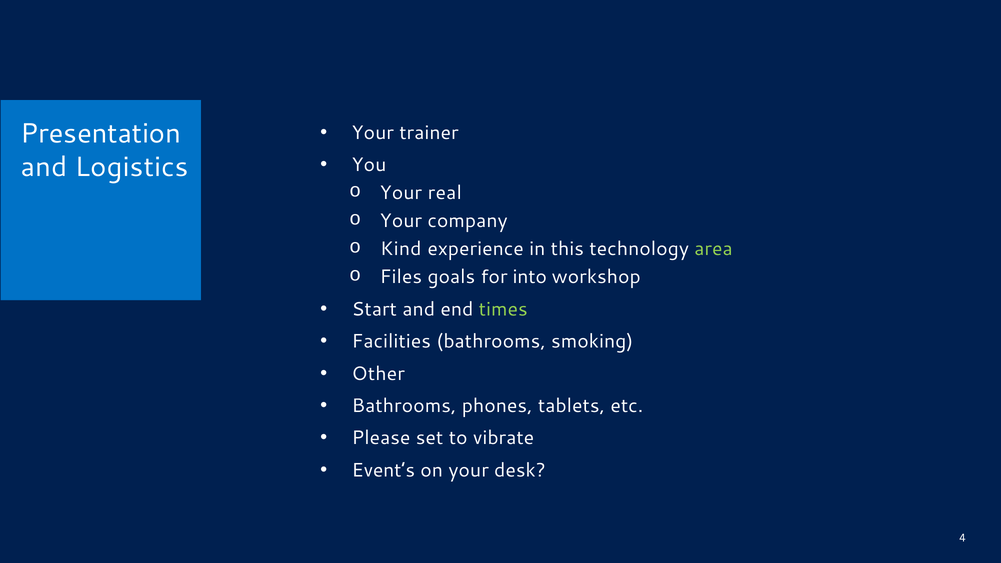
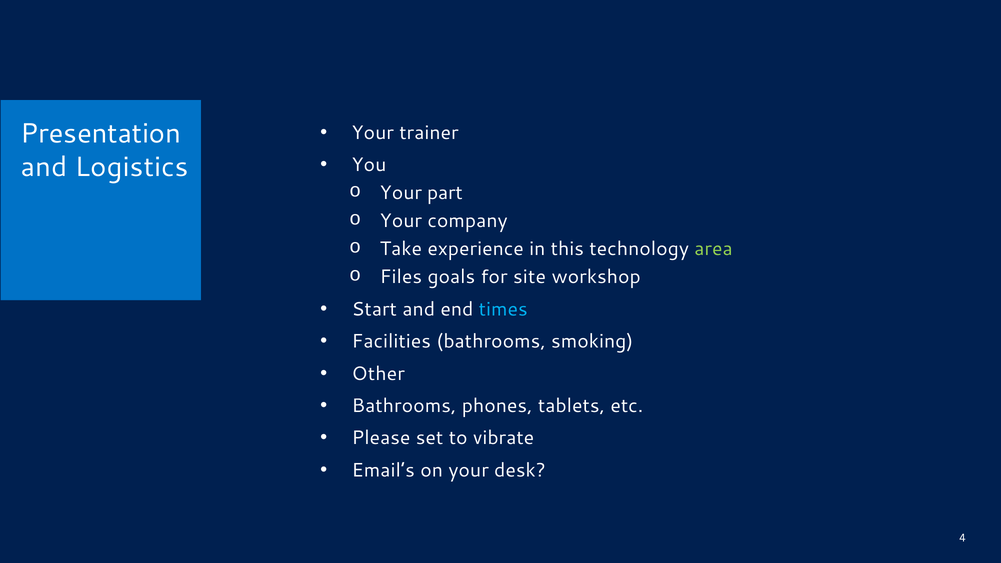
real: real -> part
Kind: Kind -> Take
into: into -> site
times colour: light green -> light blue
Event’s: Event’s -> Email’s
